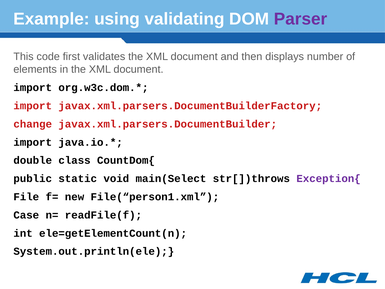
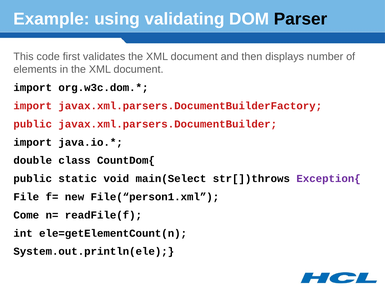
Parser colour: purple -> black
change at (33, 124): change -> public
Case: Case -> Come
